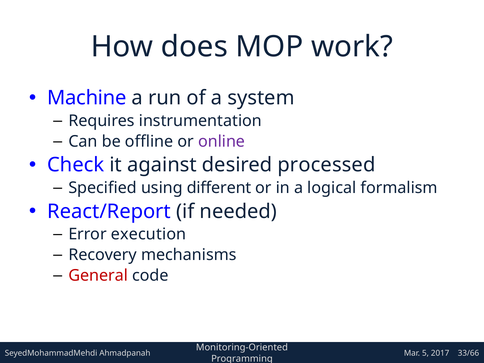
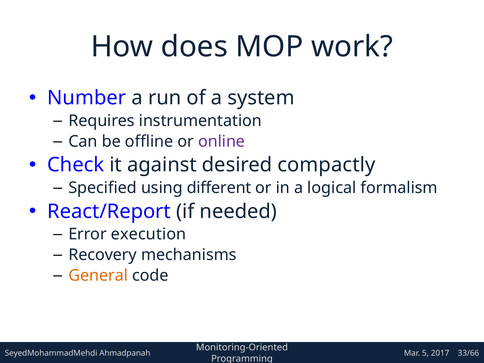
Machine: Machine -> Number
processed: processed -> compactly
General colour: red -> orange
